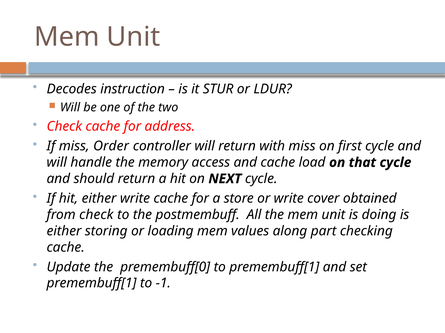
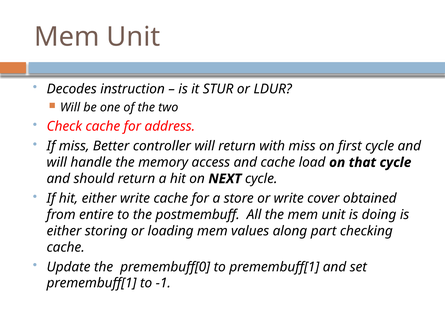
Order: Order -> Better
from check: check -> entire
